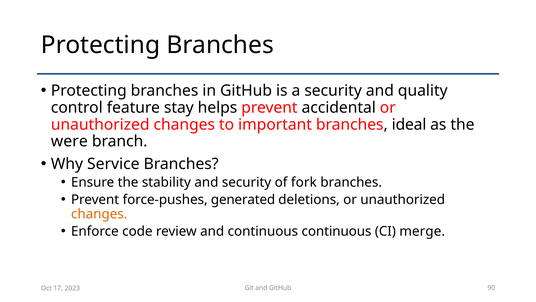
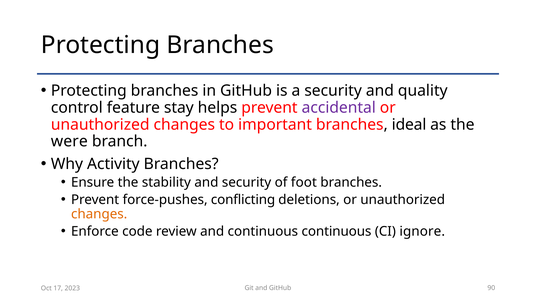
accidental colour: black -> purple
Service: Service -> Activity
fork: fork -> foot
generated: generated -> conflicting
merge: merge -> ignore
